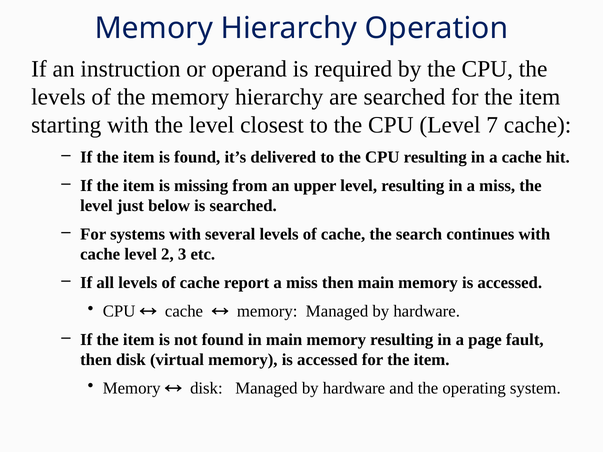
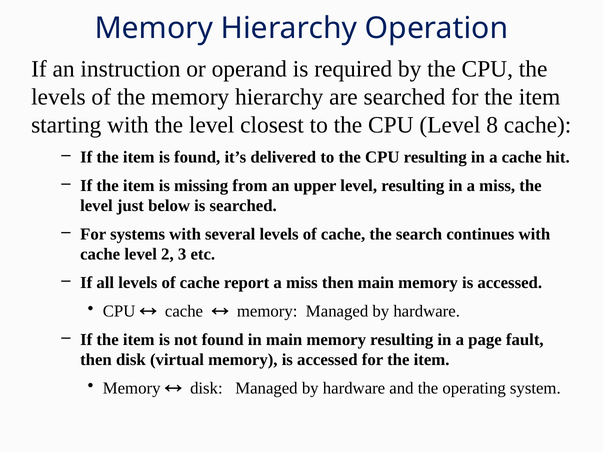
7: 7 -> 8
